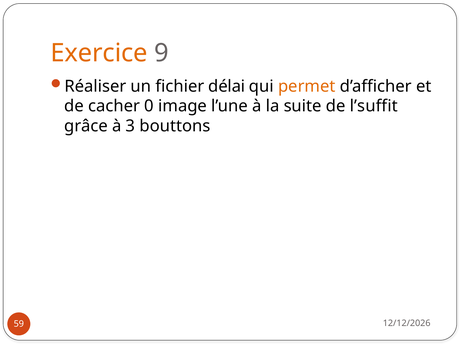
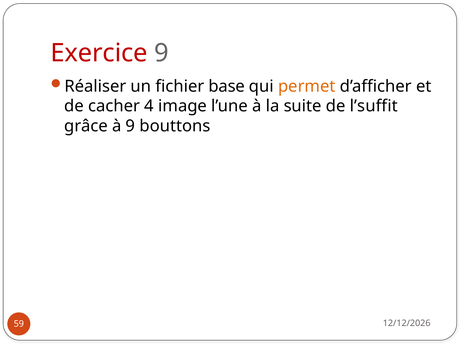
Exercice colour: orange -> red
délai: délai -> base
0: 0 -> 4
à 3: 3 -> 9
